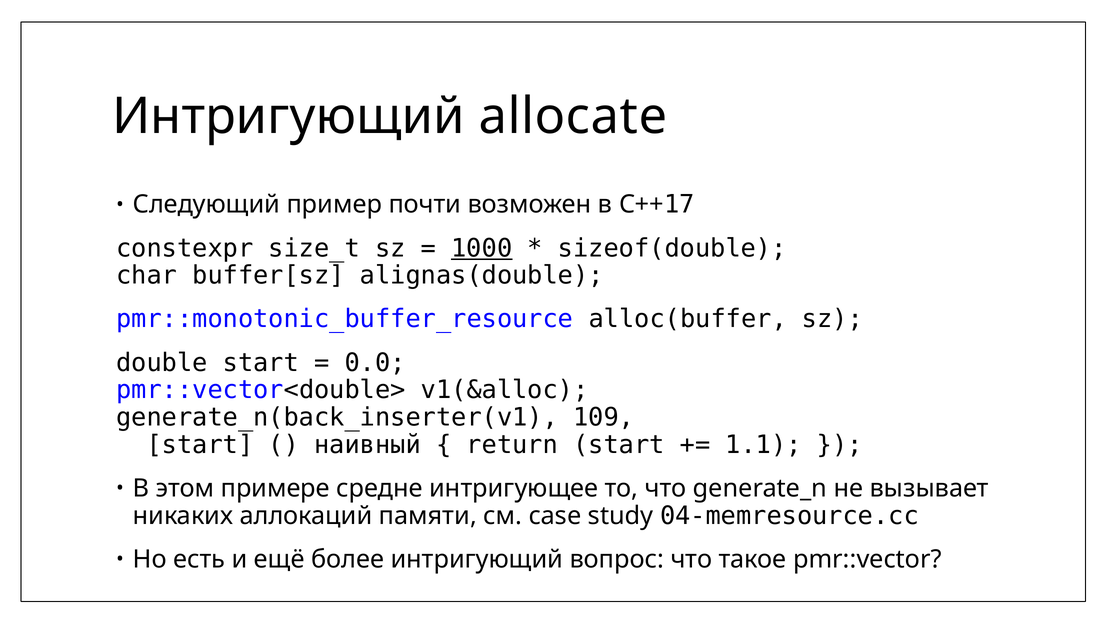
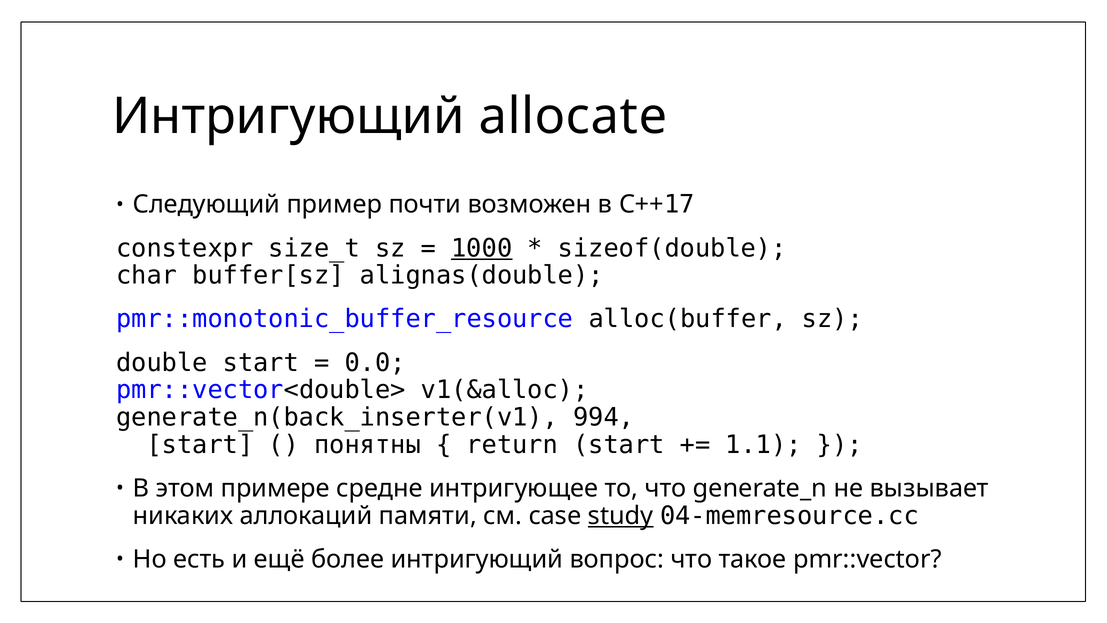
109: 109 -> 994
наивный: наивный -> понятны
study underline: none -> present
